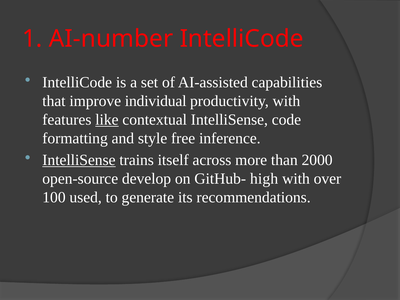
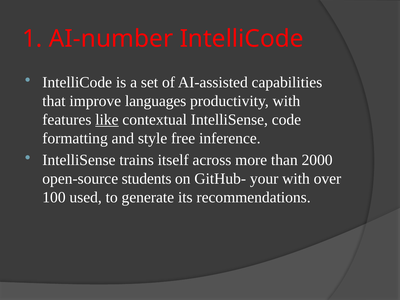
individual: individual -> languages
IntelliSense at (79, 160) underline: present -> none
develop: develop -> students
high: high -> your
